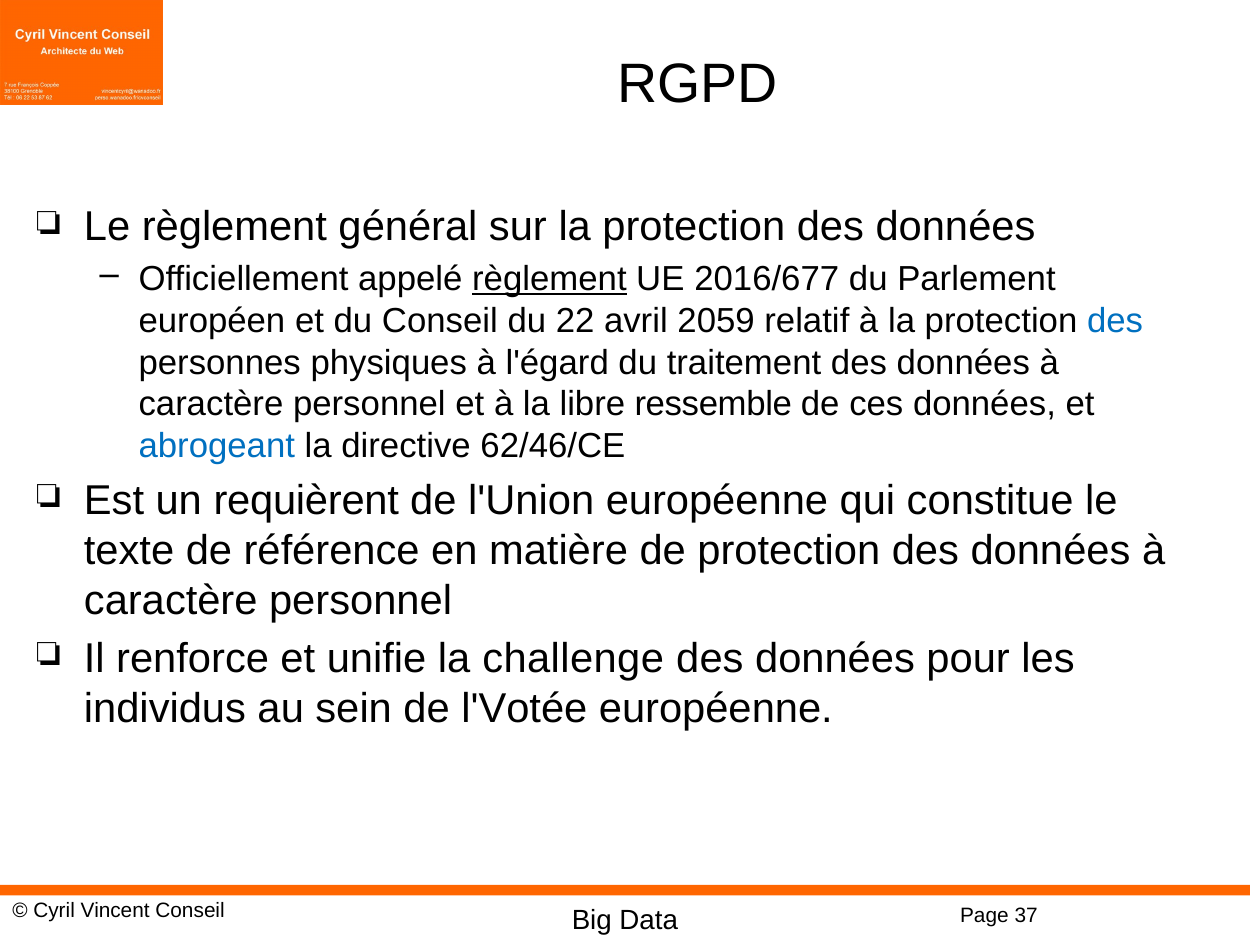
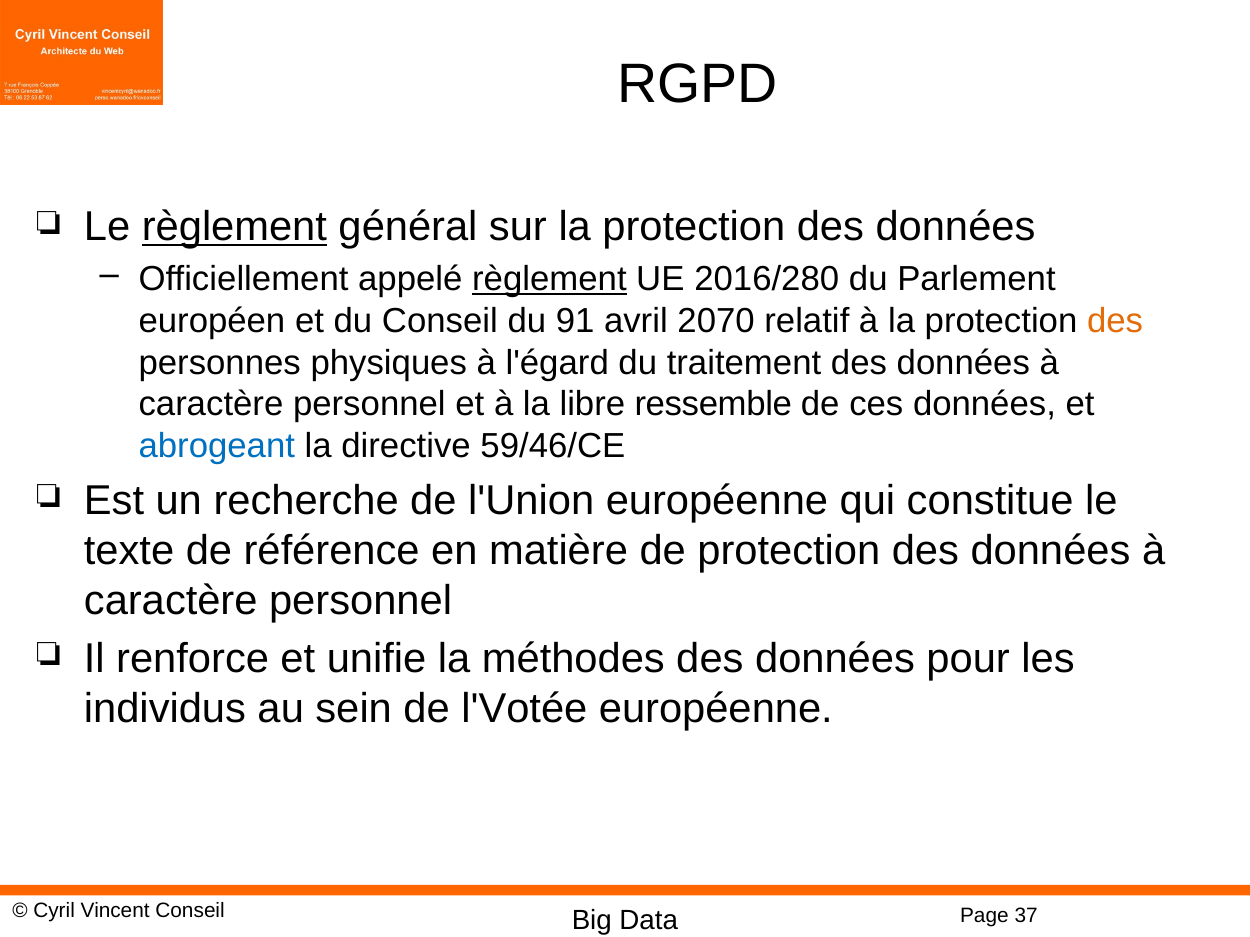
règlement at (234, 227) underline: none -> present
2016/677: 2016/677 -> 2016/280
22: 22 -> 91
2059: 2059 -> 2070
des at (1115, 321) colour: blue -> orange
62/46/CE: 62/46/CE -> 59/46/CE
requièrent: requièrent -> recherche
challenge: challenge -> méthodes
